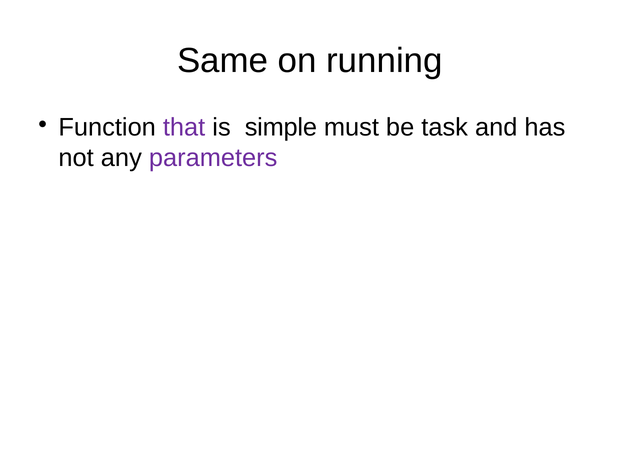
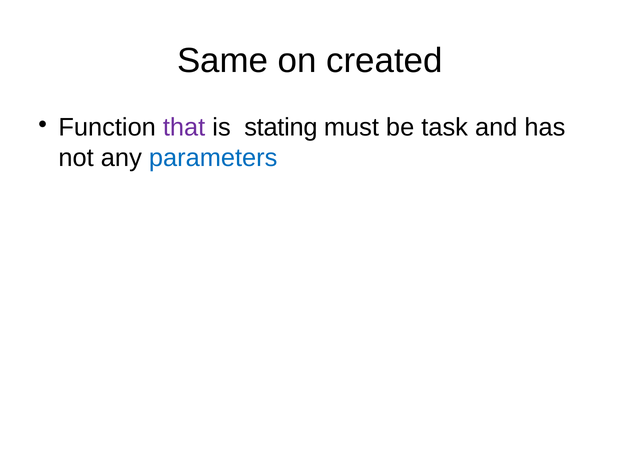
running: running -> created
simple: simple -> stating
parameters colour: purple -> blue
